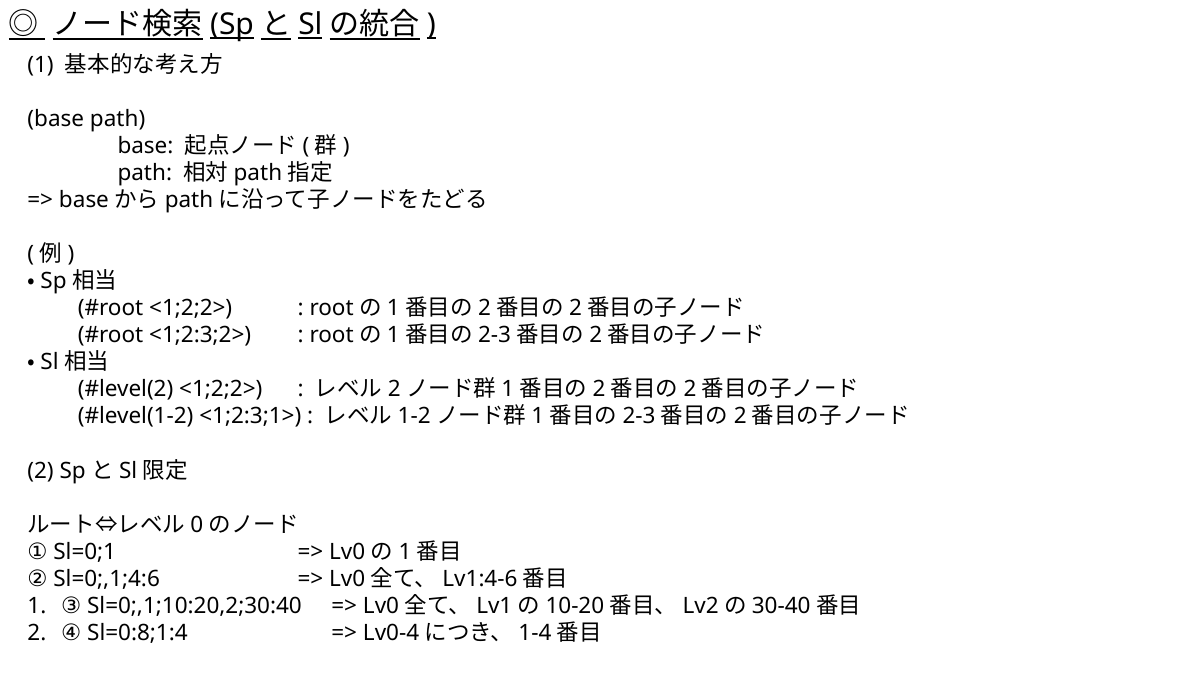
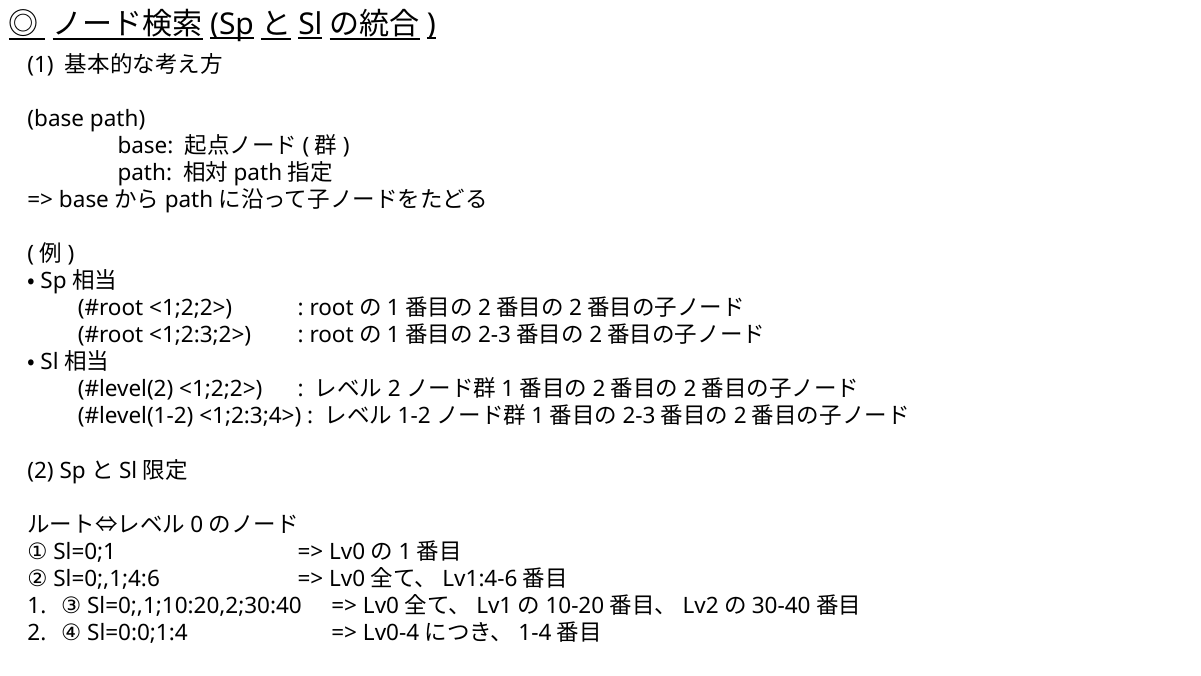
<1;2:3;1>: <1;2:3;1> -> <1;2:3;4>
Sl=0:8;1:4: Sl=0:8;1:4 -> Sl=0:0;1:4
